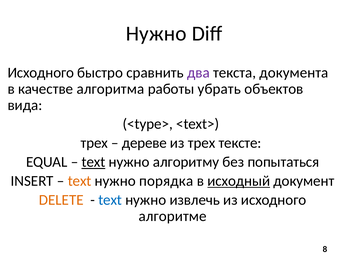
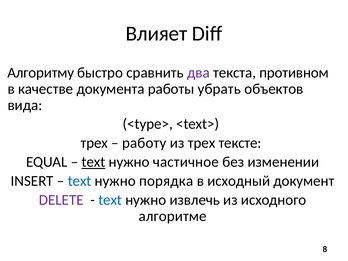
Нужно at (156, 34): Нужно -> Влияет
Исходного at (41, 73): Исходного -> Алгоритму
документа: документа -> противном
алгоритма: алгоритма -> документа
дереве: дереве -> работу
алгоритму: алгоритму -> частичное
попытаться: попытаться -> изменении
text at (80, 181) colour: orange -> blue
исходный underline: present -> none
DELETE colour: orange -> purple
